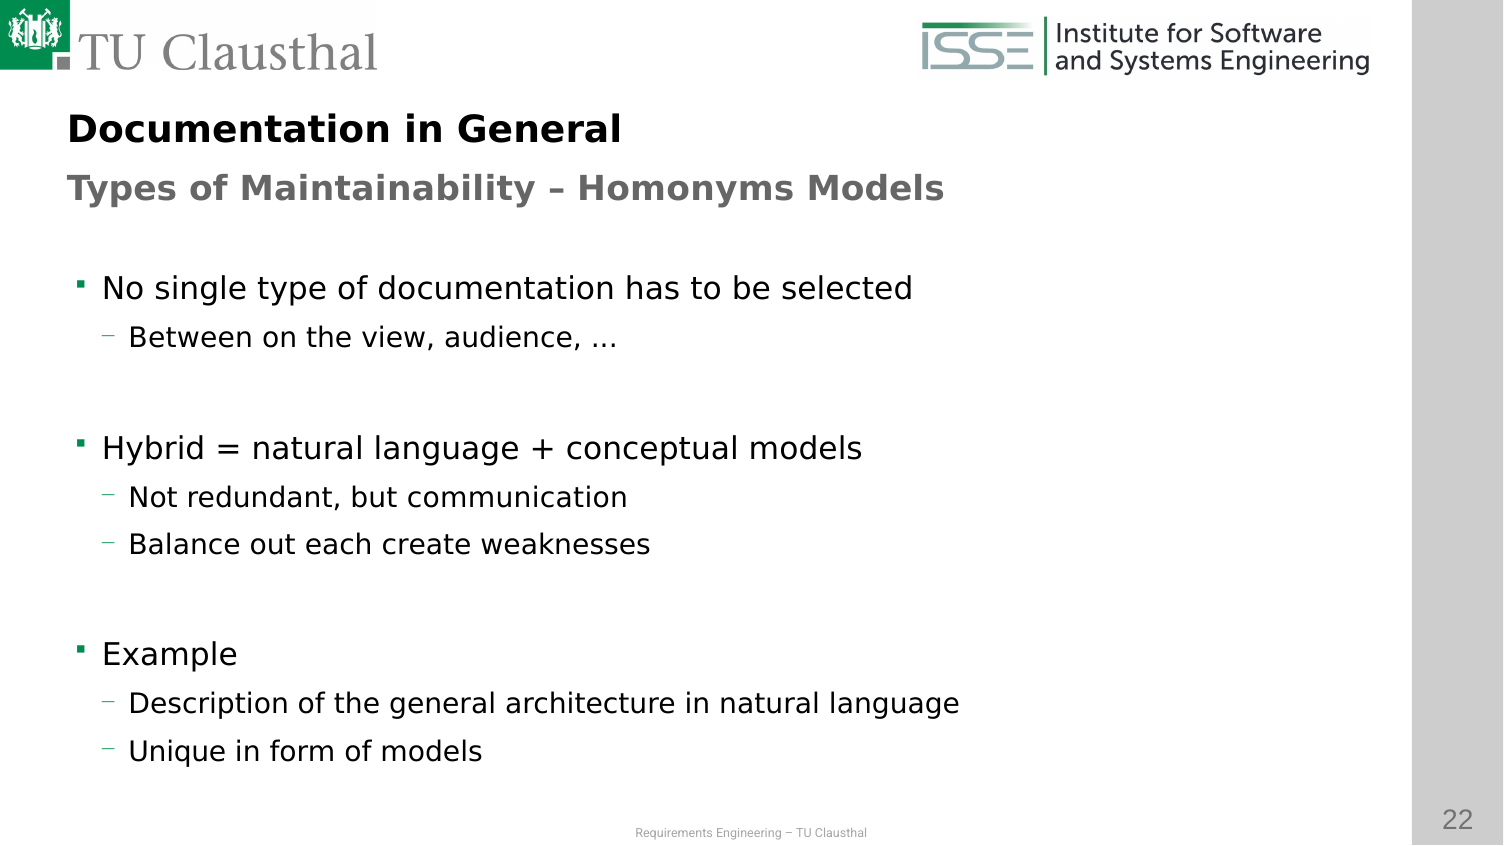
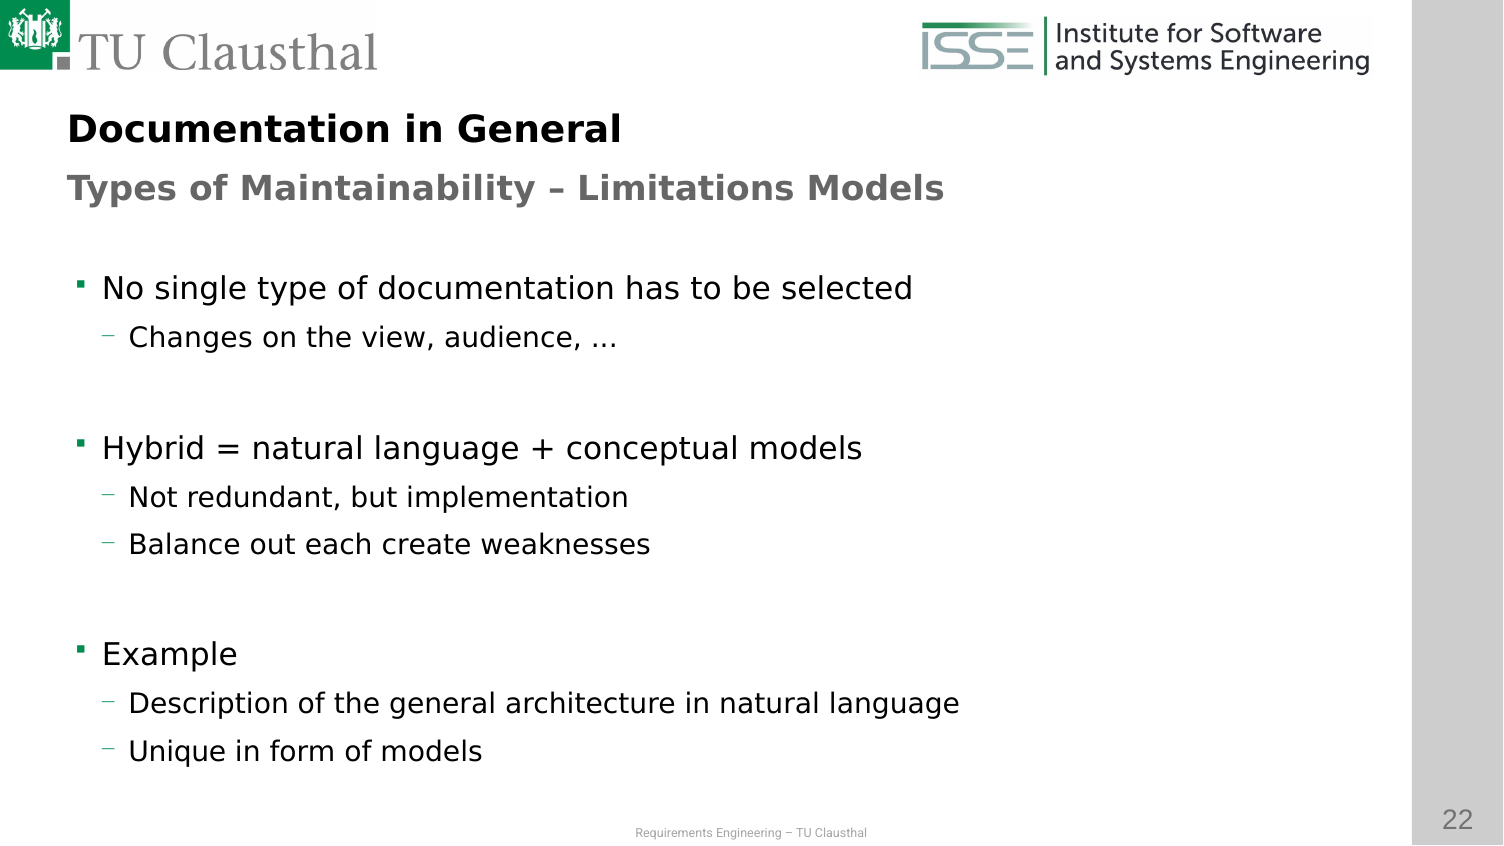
Homonyms: Homonyms -> Limitations
Between: Between -> Changes
communication: communication -> implementation
